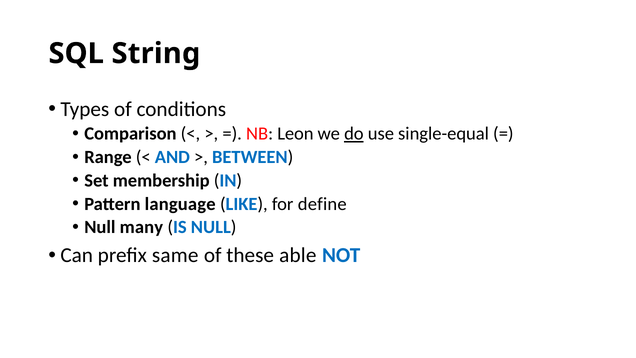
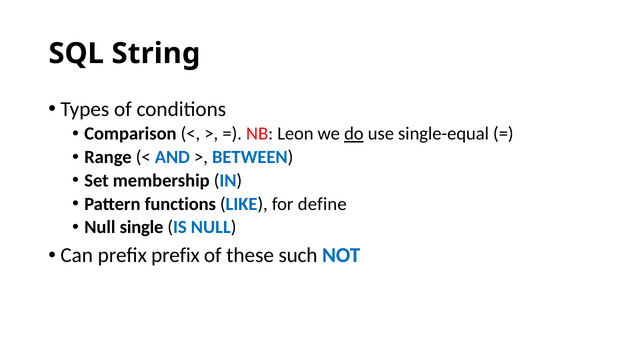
language: language -> functions
many: many -> single
prefix same: same -> prefix
able: able -> such
